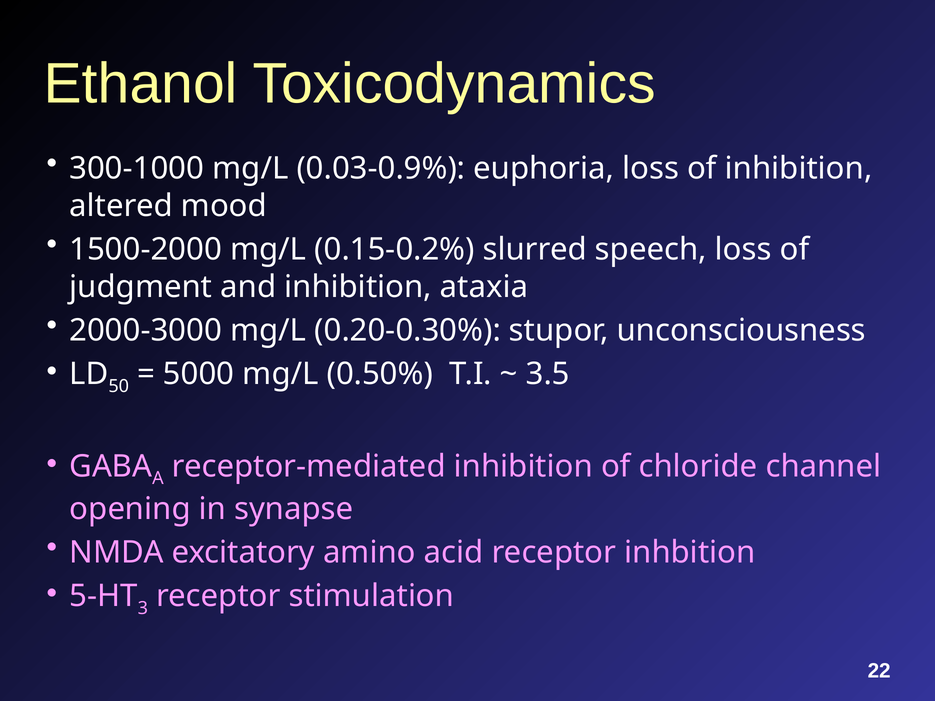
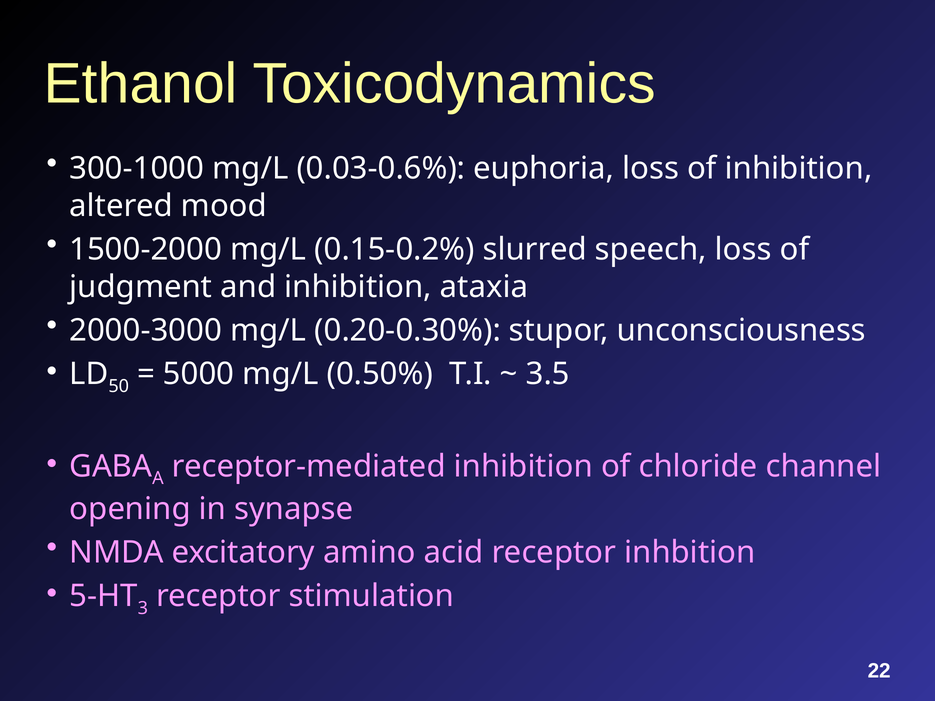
0.03-0.9%: 0.03-0.9% -> 0.03-0.6%
